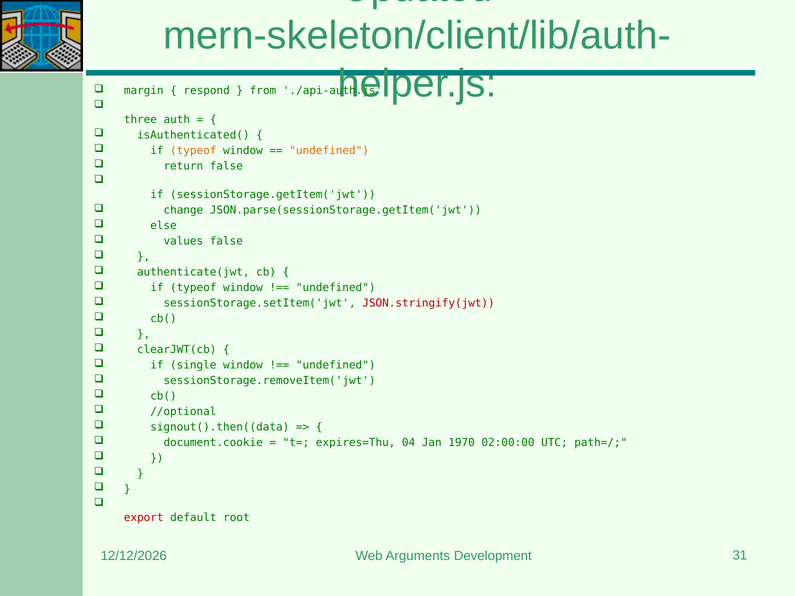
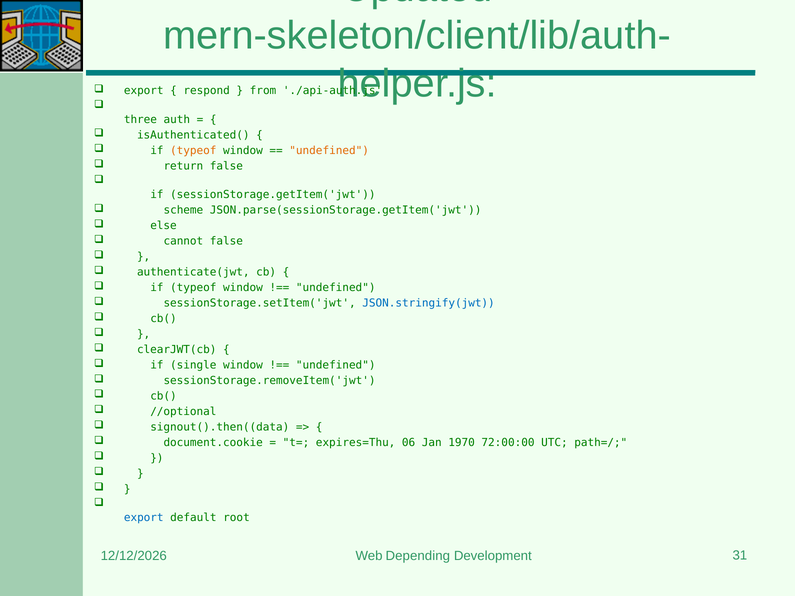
margin at (144, 91): margin -> export
change: change -> scheme
values: values -> cannot
JSON.stringify(jwt colour: red -> blue
04: 04 -> 06
02:00:00: 02:00:00 -> 72:00:00
export at (144, 518) colour: red -> blue
Arguments: Arguments -> Depending
